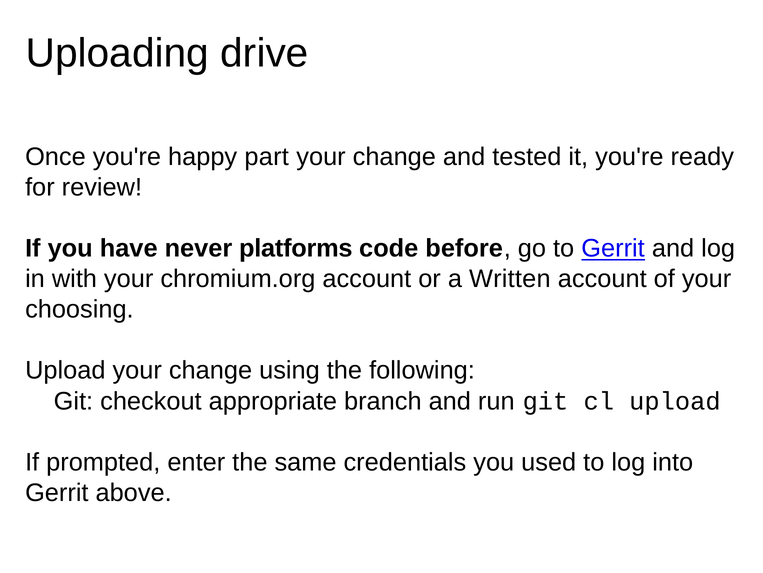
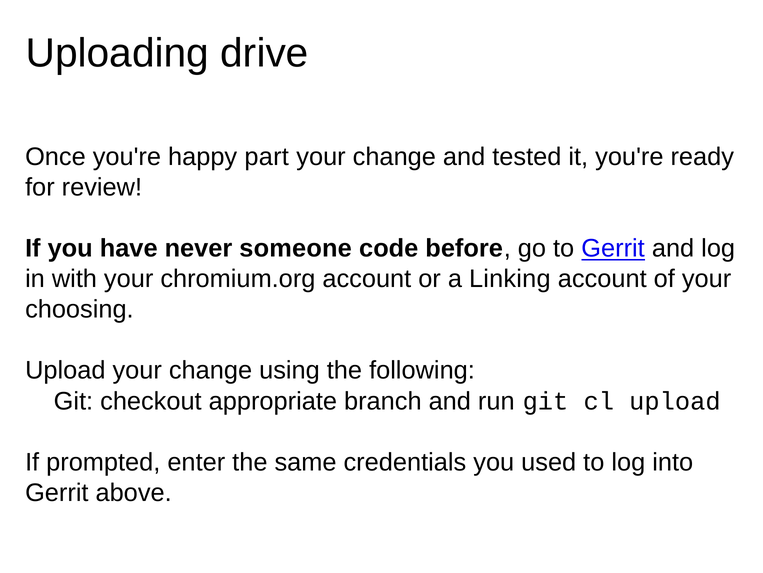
platforms: platforms -> someone
Written: Written -> Linking
